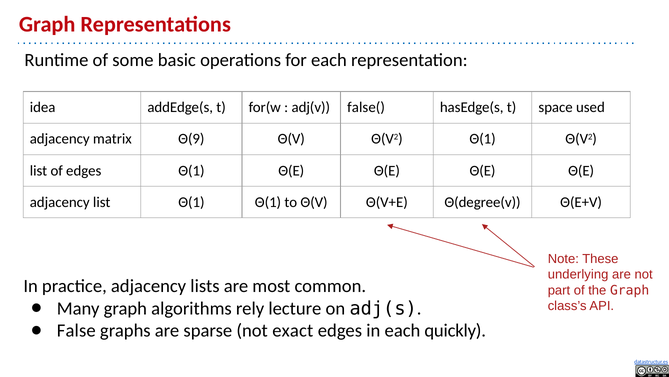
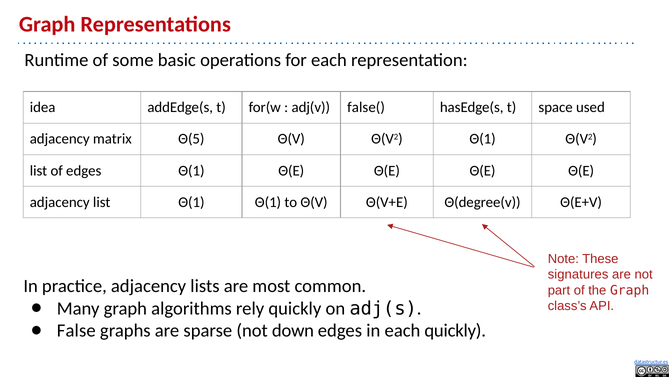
Θ(9: Θ(9 -> Θ(5
underlying: underlying -> signatures
rely lecture: lecture -> quickly
exact: exact -> down
